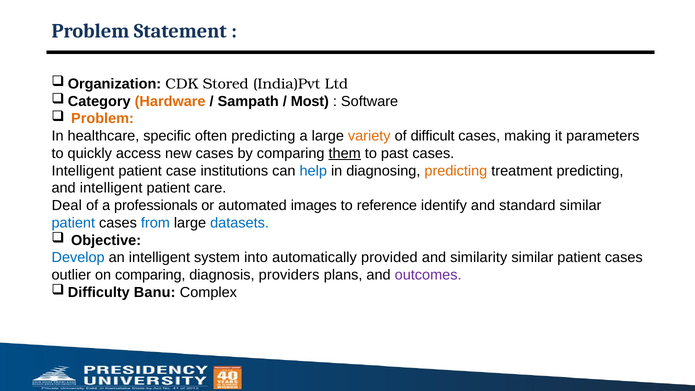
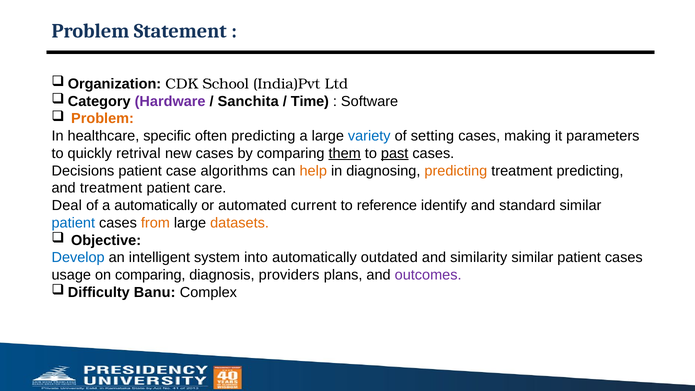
Stored: Stored -> School
Hardware colour: orange -> purple
Sampath: Sampath -> Sanchita
Most: Most -> Time
variety colour: orange -> blue
difficult: difficult -> setting
access: access -> retrival
past underline: none -> present
Intelligent at (83, 171): Intelligent -> Decisions
institutions: institutions -> algorithms
help colour: blue -> orange
and intelligent: intelligent -> treatment
a professionals: professionals -> automatically
images: images -> current
from colour: blue -> orange
datasets colour: blue -> orange
provided: provided -> outdated
outlier: outlier -> usage
